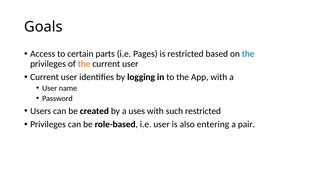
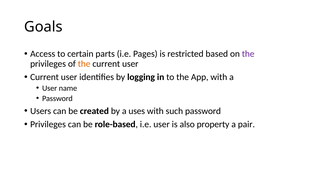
the at (248, 54) colour: blue -> purple
such restricted: restricted -> password
entering: entering -> property
